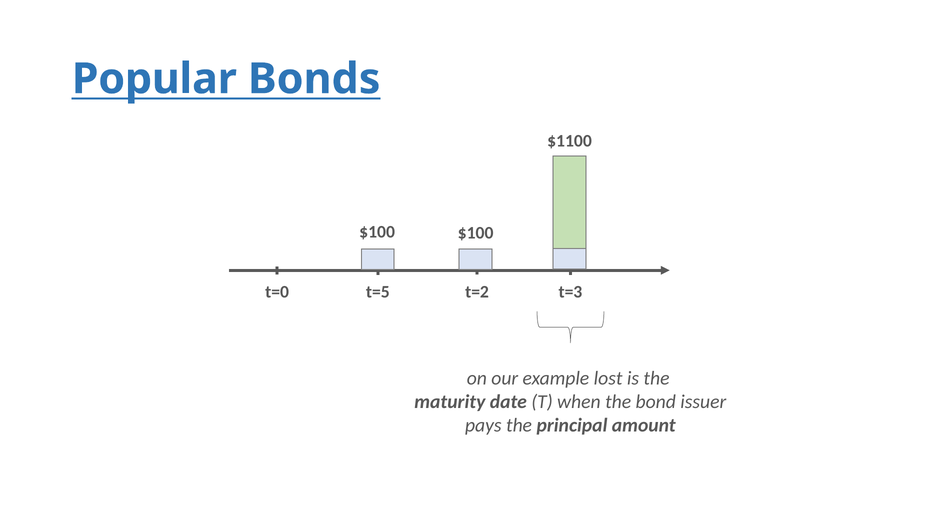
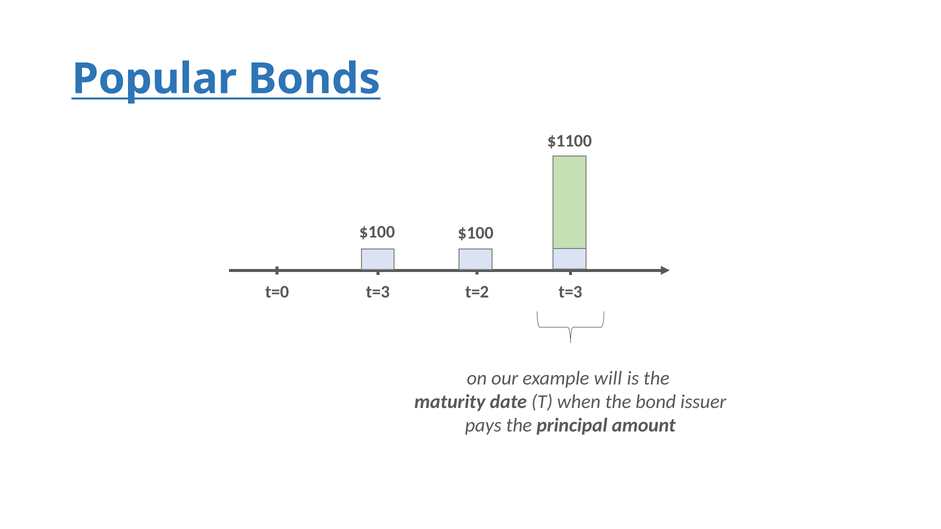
t=0 t=5: t=5 -> t=3
lost: lost -> will
